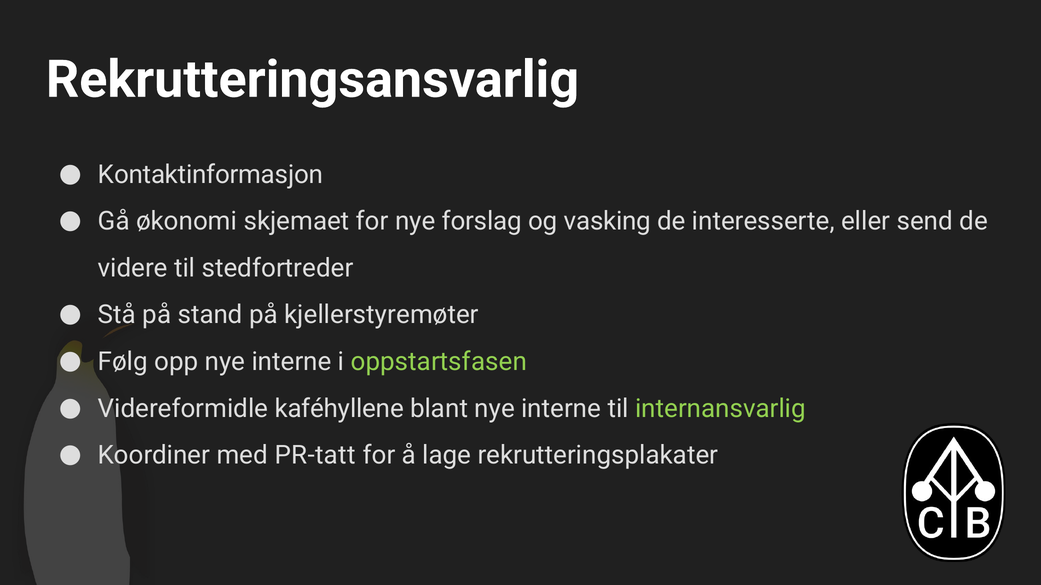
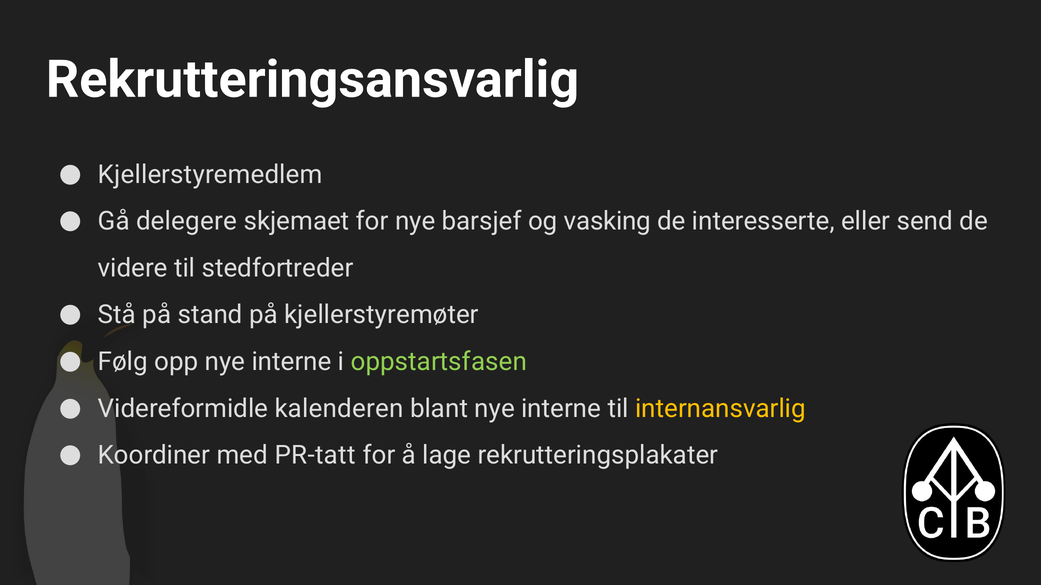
Kontaktinformasjon: Kontaktinformasjon -> Kjellerstyremedlem
økonomi: økonomi -> delegere
forslag: forslag -> barsjef
kaféhyllene: kaféhyllene -> kalenderen
internansvarlig colour: light green -> yellow
